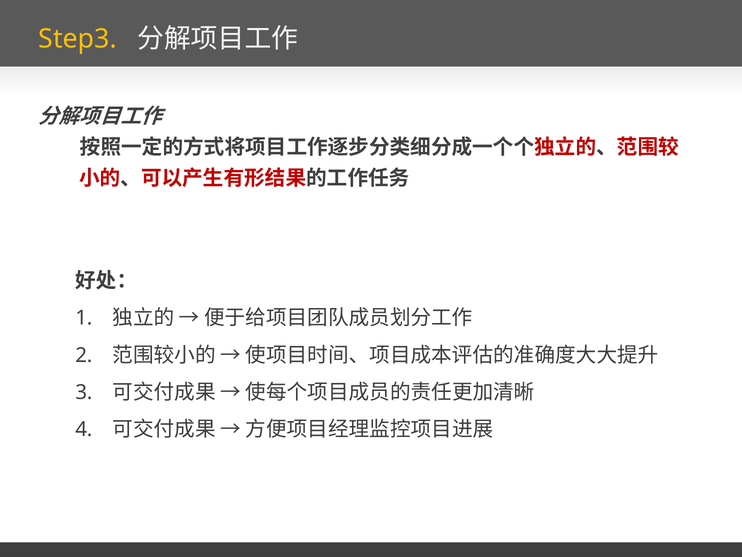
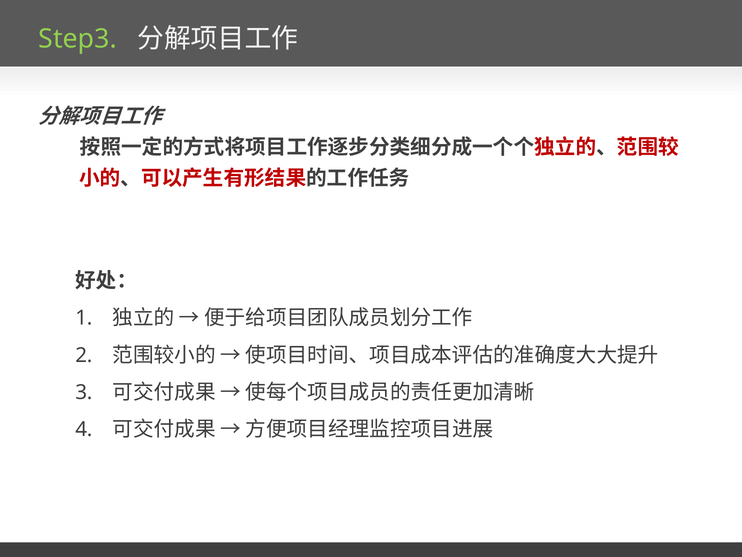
Step3 colour: yellow -> light green
